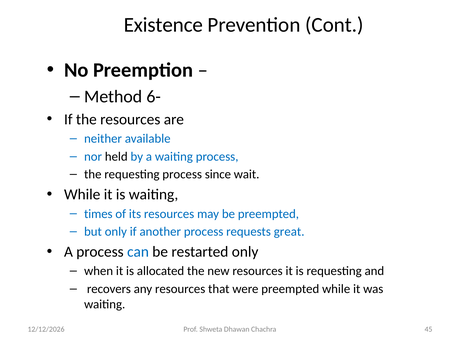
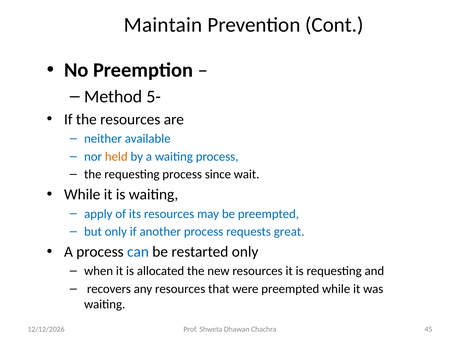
Existence: Existence -> Maintain
6-: 6- -> 5-
held colour: black -> orange
times: times -> apply
